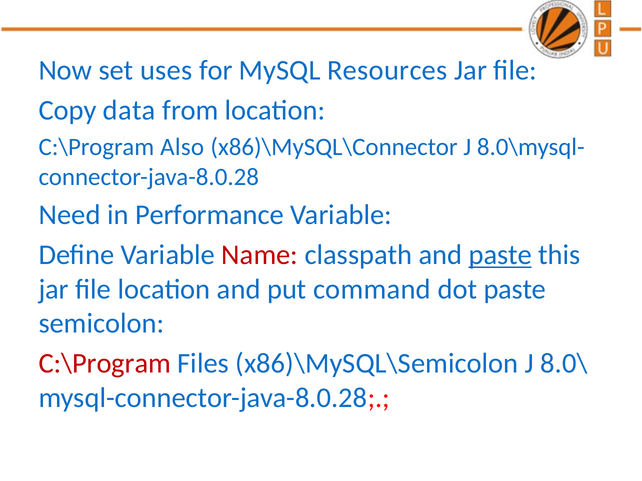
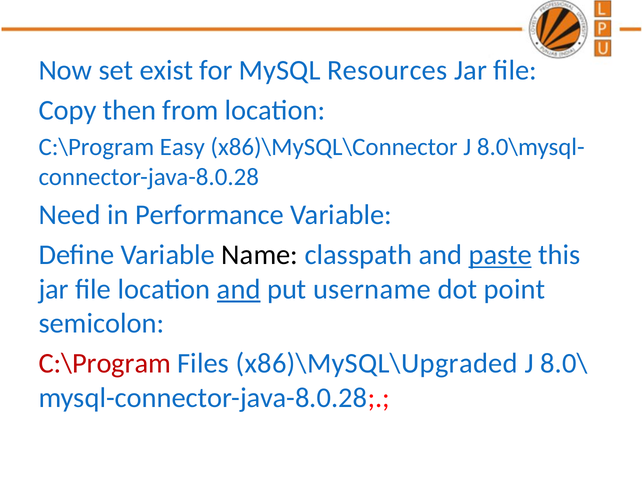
uses: uses -> exist
data: data -> then
Also: Also -> Easy
Name colour: red -> black
and at (239, 290) underline: none -> present
command: command -> username
dot paste: paste -> point
x86)\MySQL\Semicolon: x86)\MySQL\Semicolon -> x86)\MySQL\Upgraded
